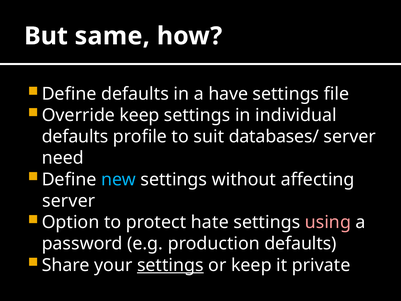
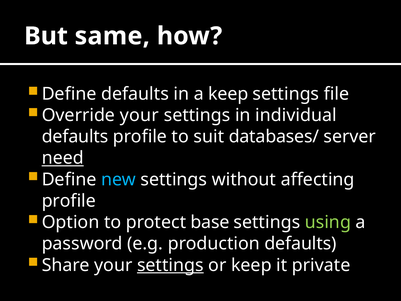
a have: have -> keep
Override keep: keep -> your
need underline: none -> present
server at (69, 201): server -> profile
hate: hate -> base
using colour: pink -> light green
